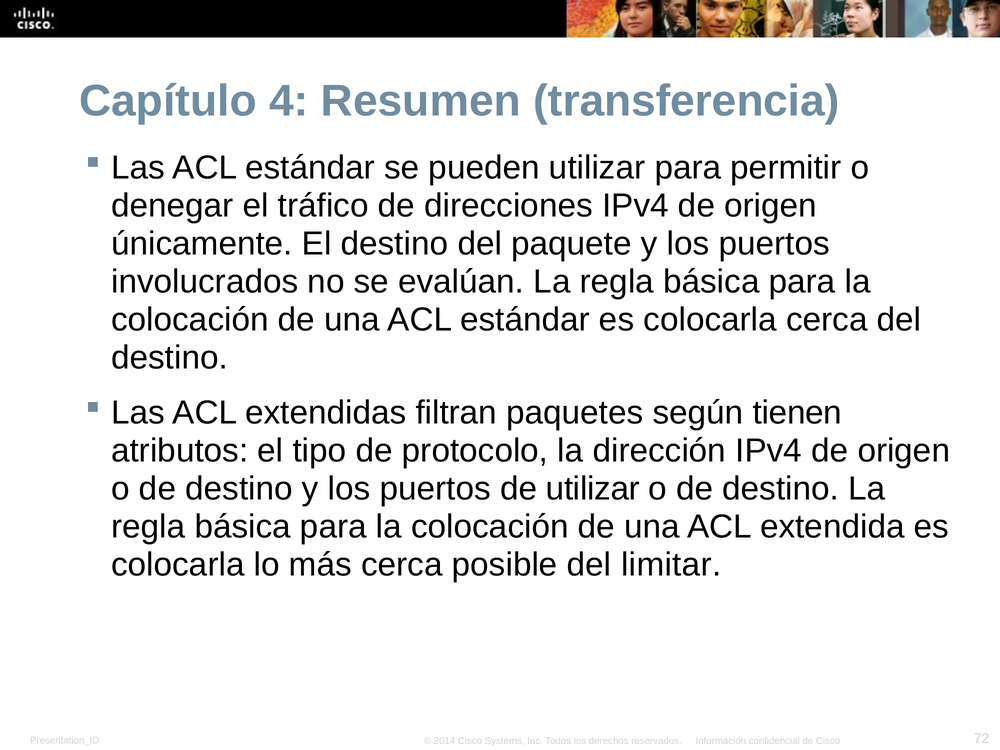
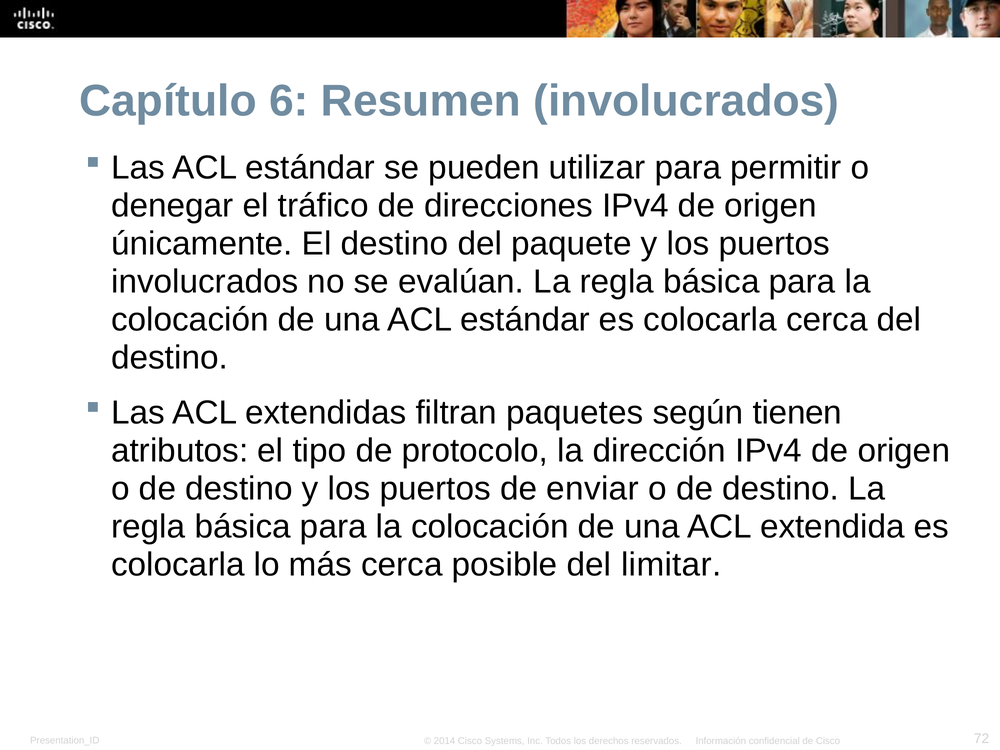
4: 4 -> 6
Resumen transferencia: transferencia -> involucrados
de utilizar: utilizar -> enviar
